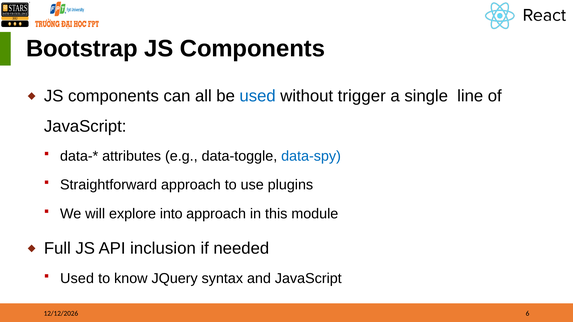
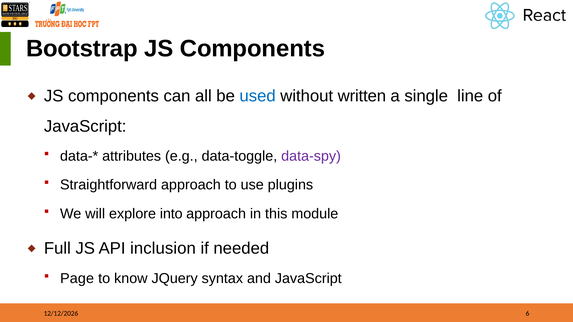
trigger: trigger -> written
data-spy colour: blue -> purple
Used at (77, 279): Used -> Page
